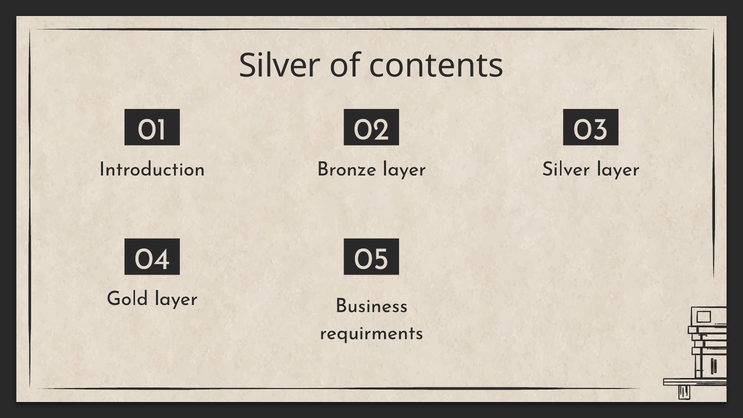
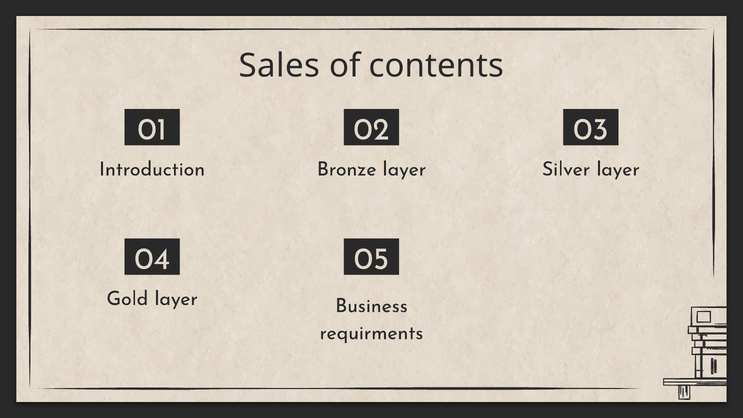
Silver at (280, 66): Silver -> Sales
